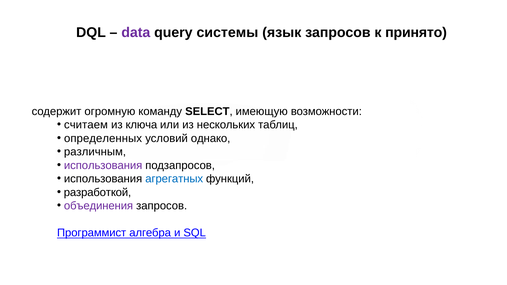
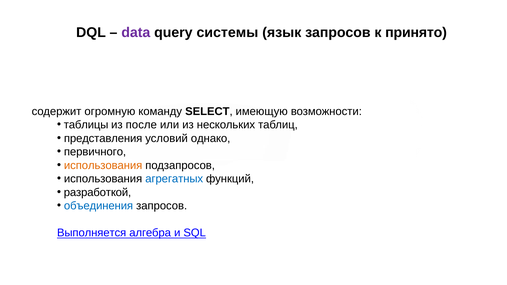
считаем: считаем -> таблицы
ключа: ключа -> после
определенных: определенных -> представления
различным: различным -> первичного
использования at (103, 166) colour: purple -> orange
объединения colour: purple -> blue
Программист: Программист -> Выполняется
